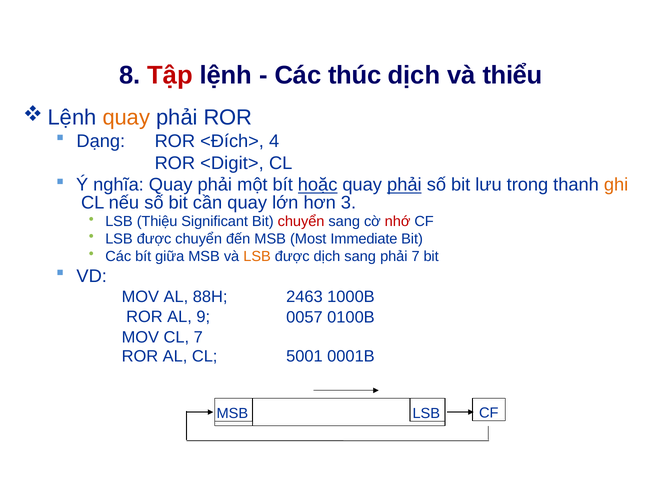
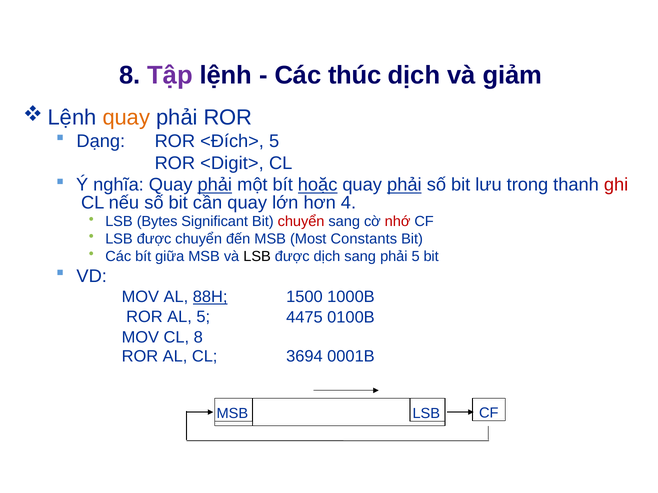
Tập colour: red -> purple
thiểu: thiểu -> giảm
<Đích> 4: 4 -> 5
phải at (215, 185) underline: none -> present
ghi colour: orange -> red
3: 3 -> 4
Thiệu: Thiệu -> Bytes
Immediate: Immediate -> Constants
LSB at (257, 257) colour: orange -> black
phải 7: 7 -> 5
88H underline: none -> present
2463: 2463 -> 1500
AL 9: 9 -> 5
0057: 0057 -> 4475
CL 7: 7 -> 8
5001: 5001 -> 3694
